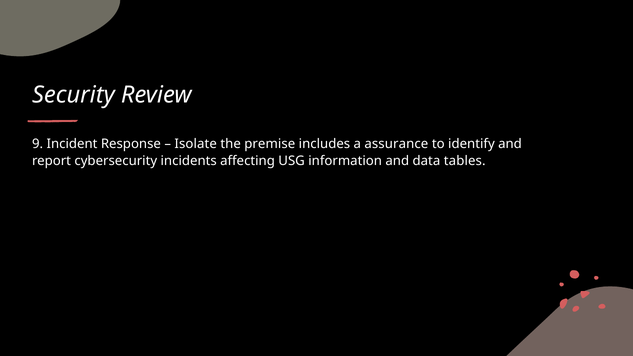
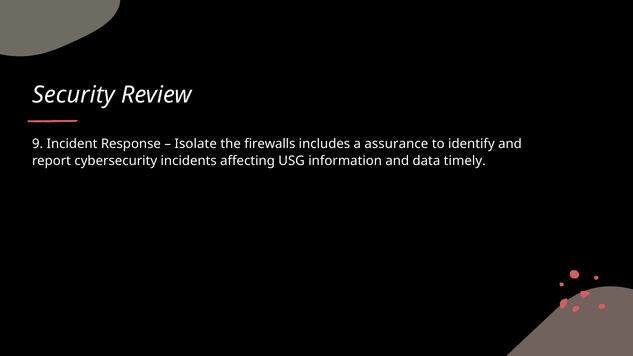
premise: premise -> firewalls
tables: tables -> timely
